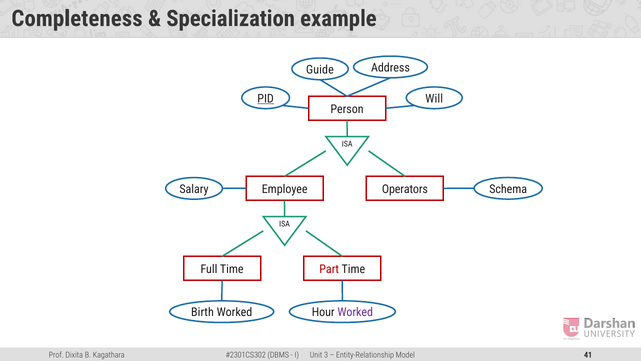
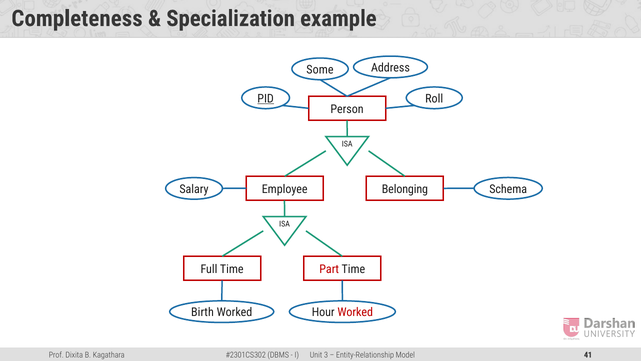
Guide: Guide -> Some
Will: Will -> Roll
Operators: Operators -> Belonging
Worked at (355, 312) colour: purple -> red
